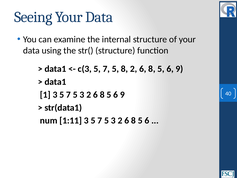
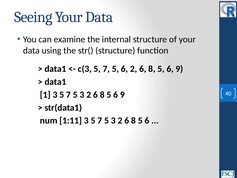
7 5 8: 8 -> 6
